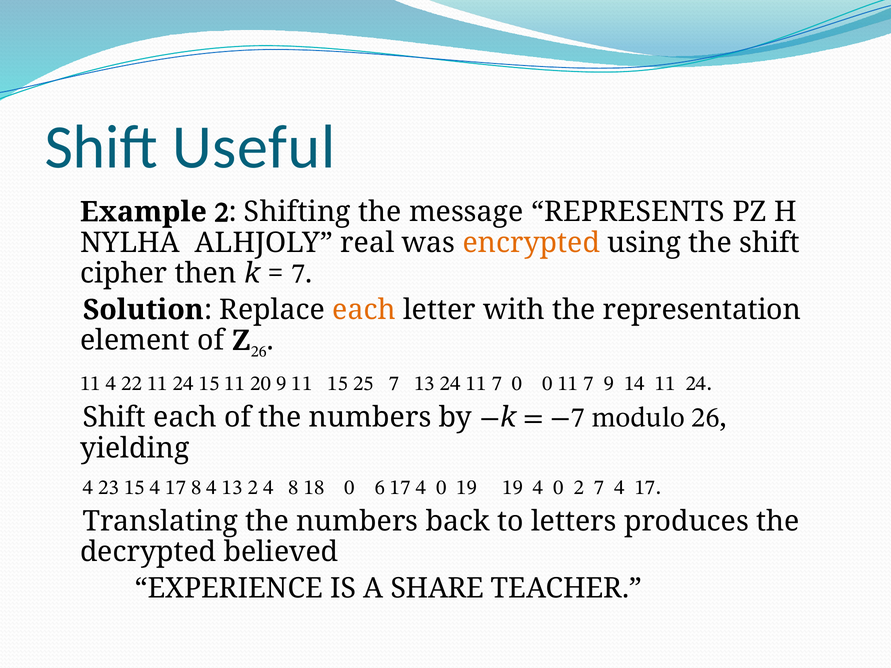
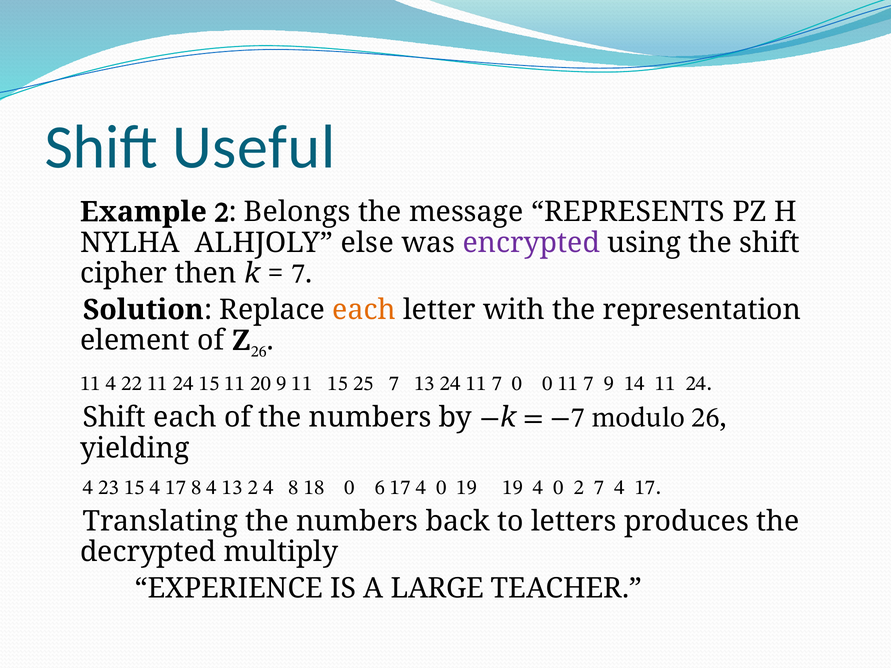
Shifting: Shifting -> Belongs
real: real -> else
encrypted colour: orange -> purple
believed: believed -> multiply
SHARE: SHARE -> LARGE
